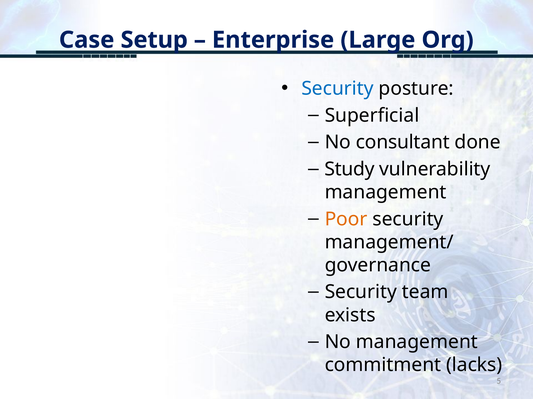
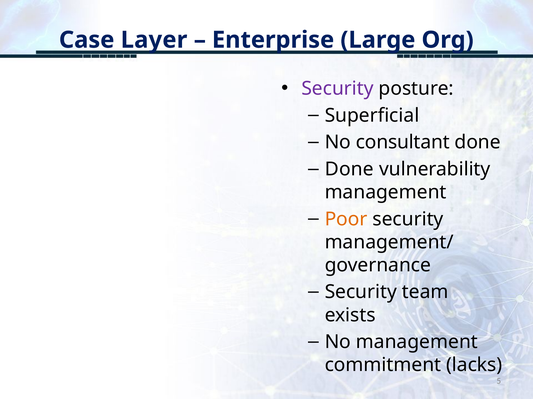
Setup: Setup -> Layer
Security at (337, 89) colour: blue -> purple
Study at (350, 169): Study -> Done
